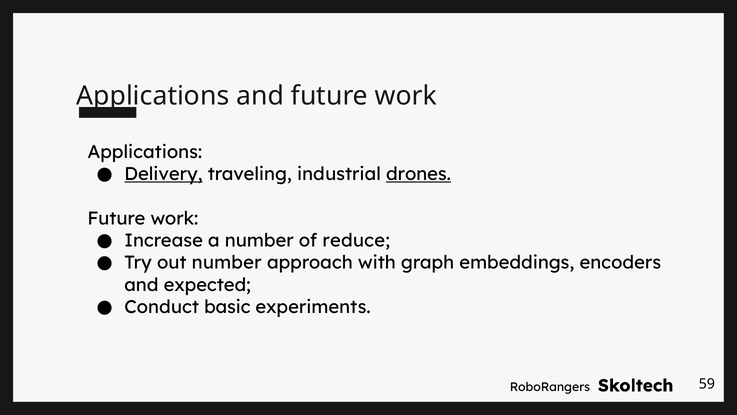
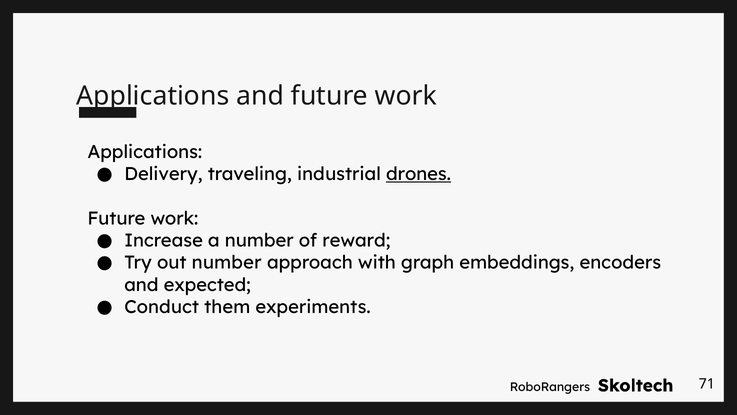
Delivery underline: present -> none
reduce: reduce -> reward
basic: basic -> them
59: 59 -> 71
